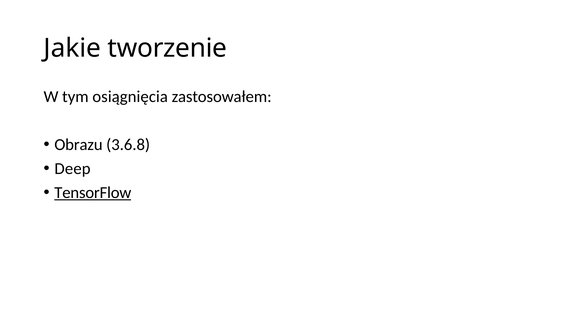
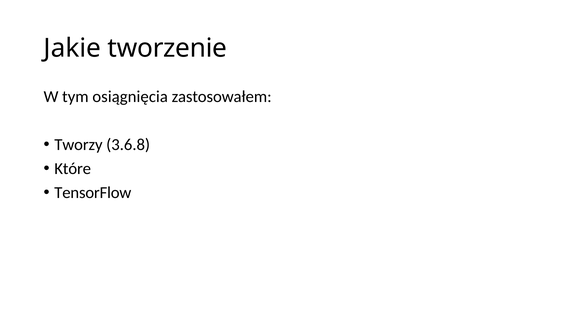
Obrazu: Obrazu -> Tworzy
Deep: Deep -> Które
TensorFlow underline: present -> none
